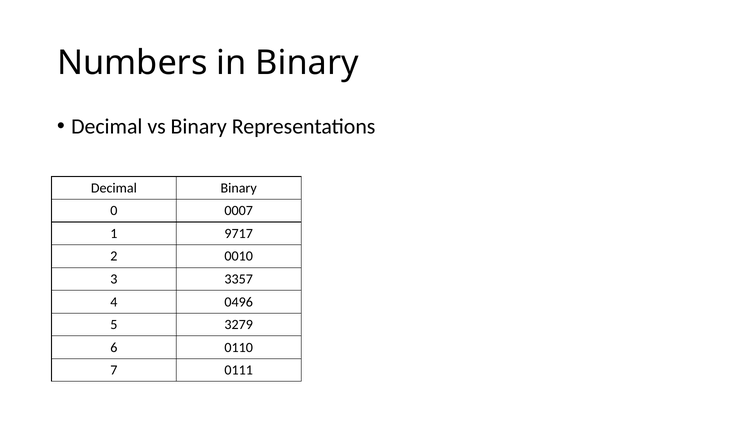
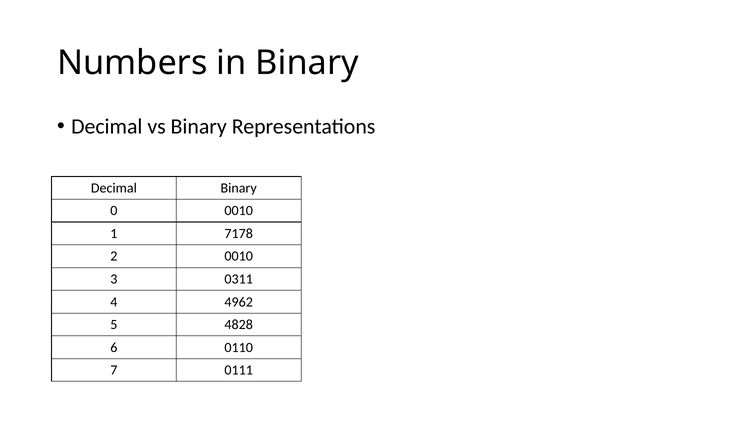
0 0007: 0007 -> 0010
9717: 9717 -> 7178
3357: 3357 -> 0311
0496: 0496 -> 4962
3279: 3279 -> 4828
